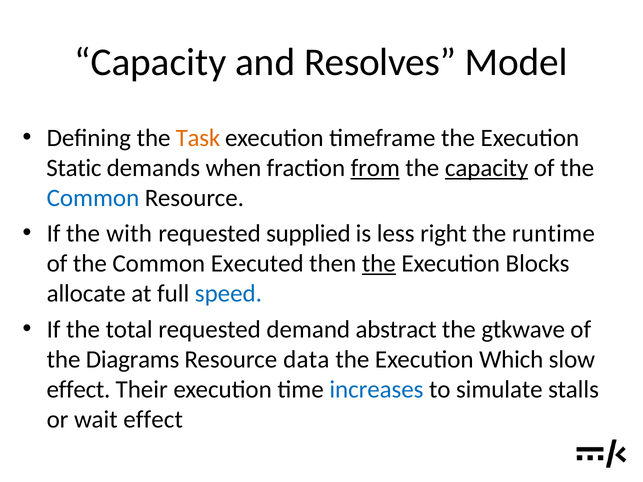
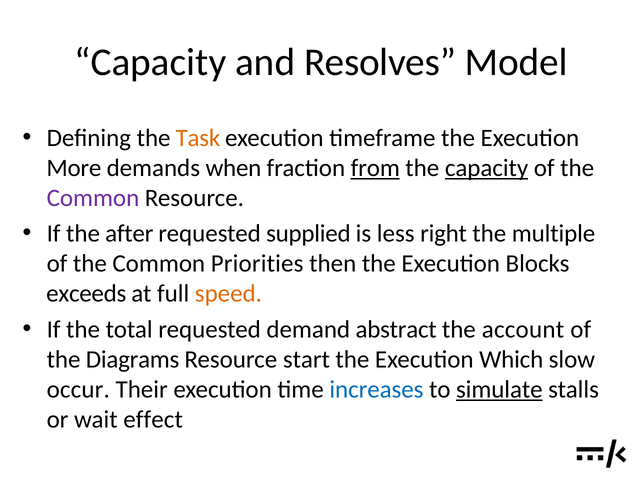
Static: Static -> More
Common at (93, 198) colour: blue -> purple
with: with -> after
runtime: runtime -> multiple
Executed: Executed -> Priorities
the at (379, 264) underline: present -> none
allocate: allocate -> exceeds
speed colour: blue -> orange
gtkwave: gtkwave -> account
data: data -> start
effect at (78, 389): effect -> occur
simulate underline: none -> present
